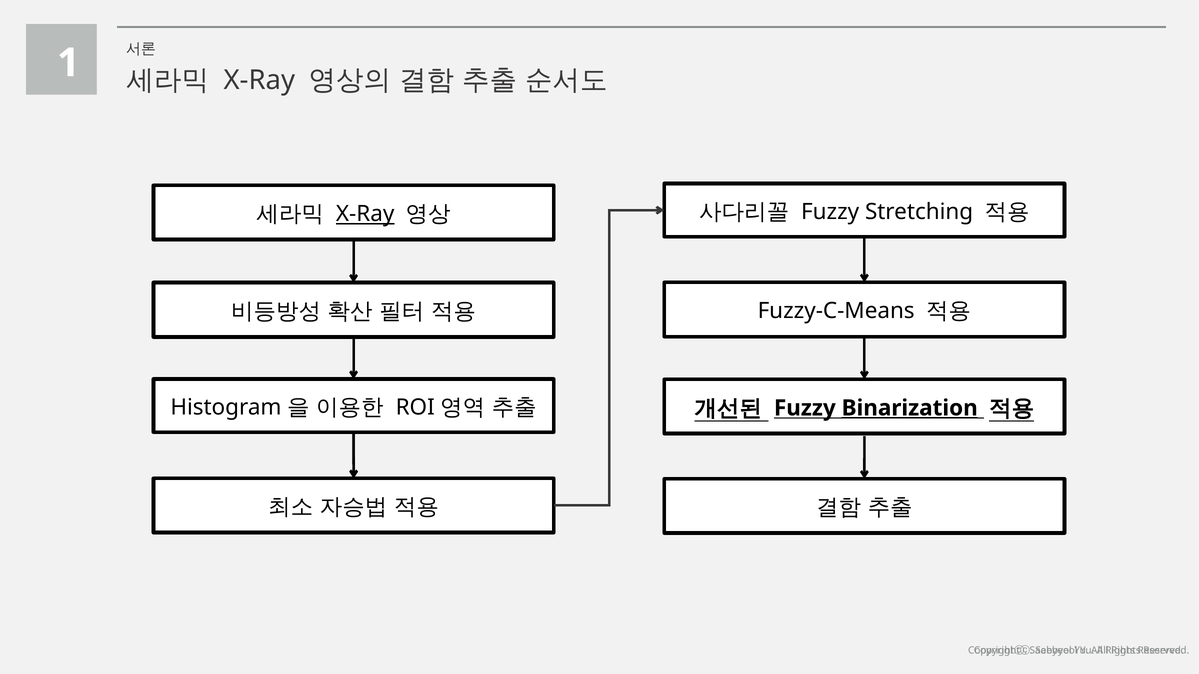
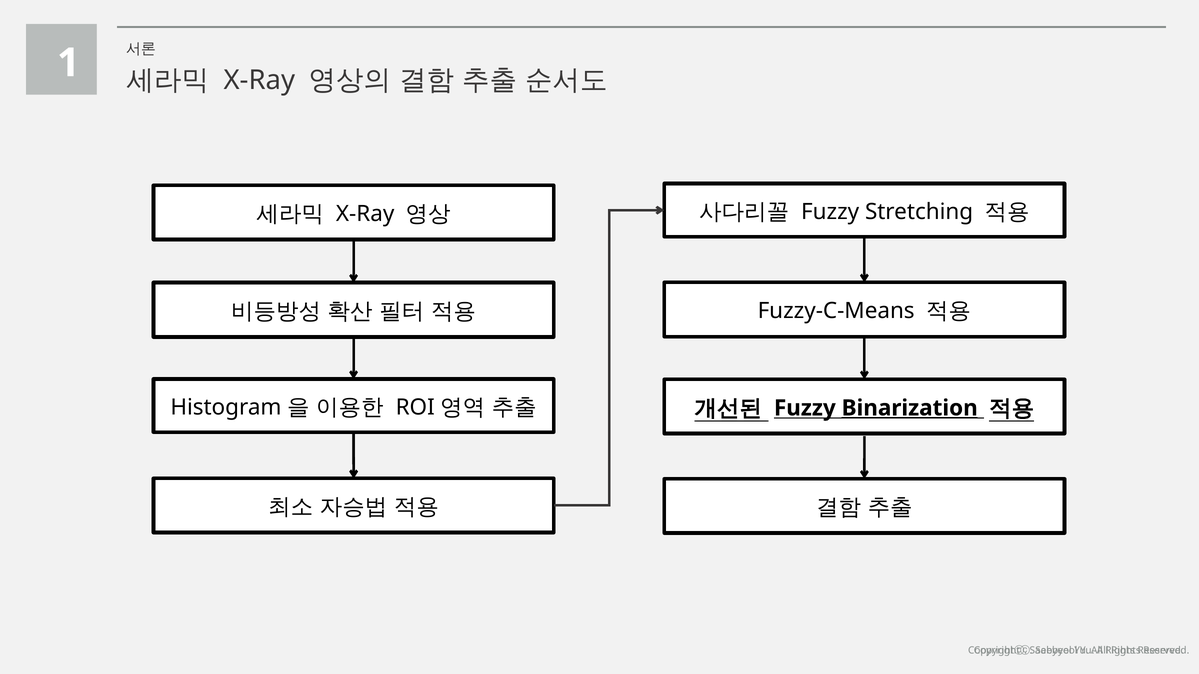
X-Ray at (365, 214) underline: present -> none
